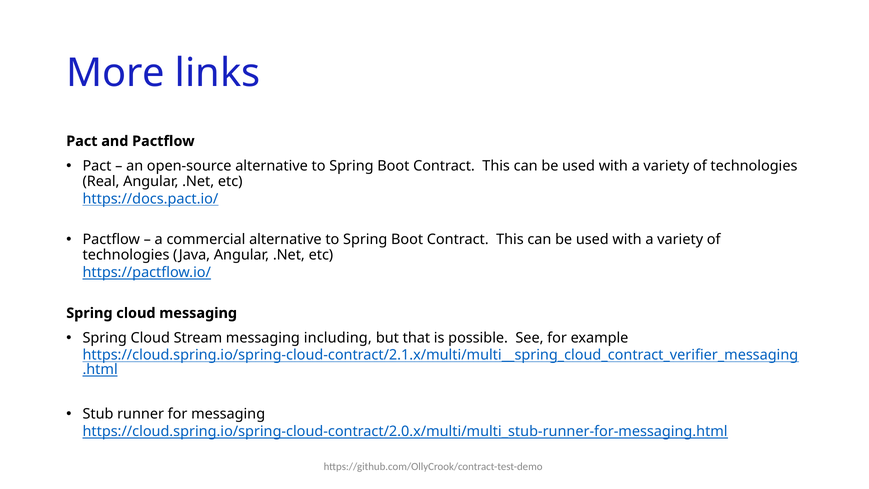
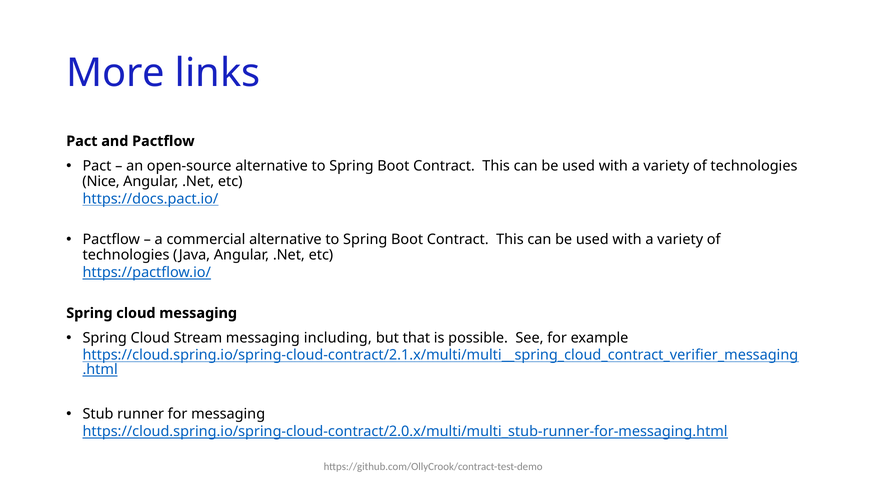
Real: Real -> Nice
